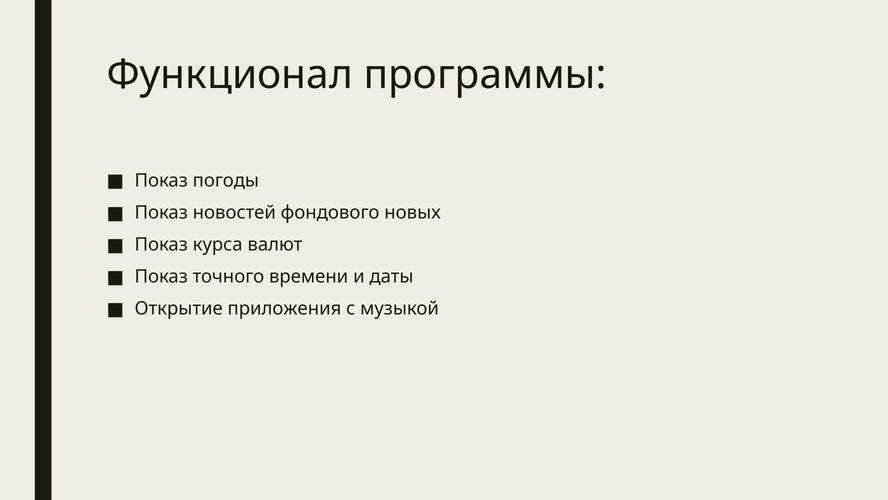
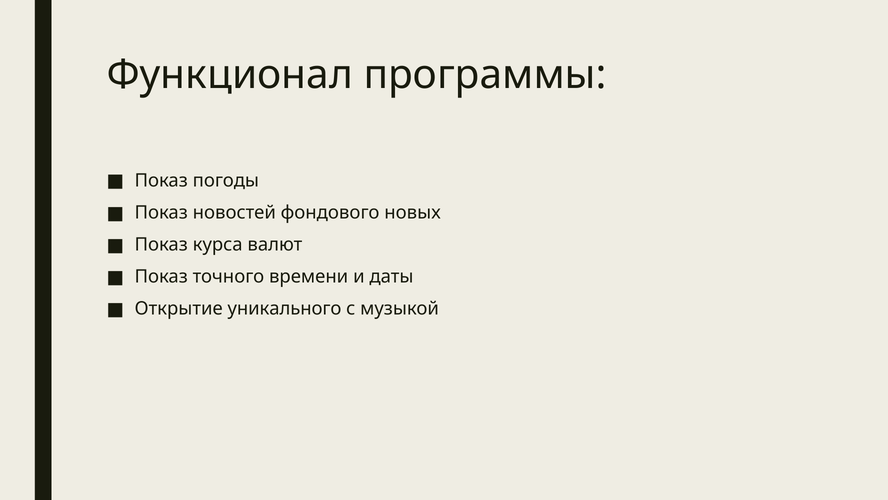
приложения: приложения -> уникального
